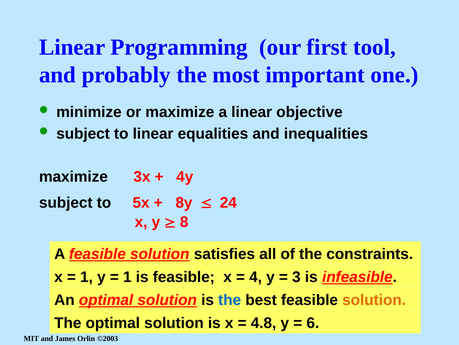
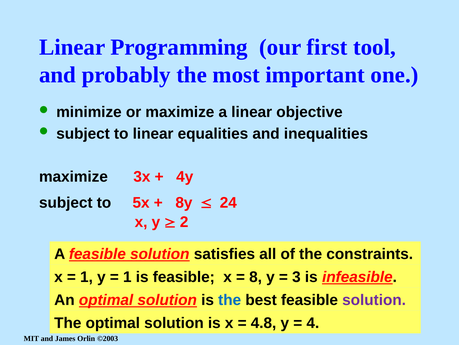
8: 8 -> 2
4: 4 -> 8
solution at (374, 299) colour: orange -> purple
6: 6 -> 4
